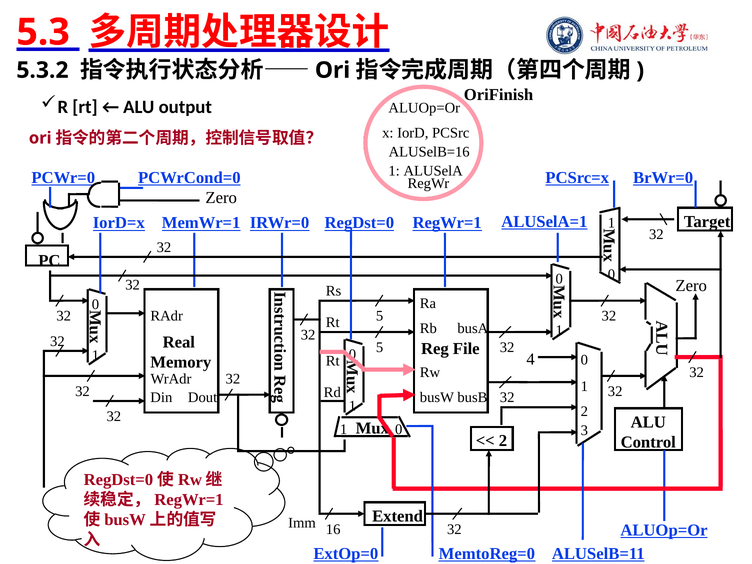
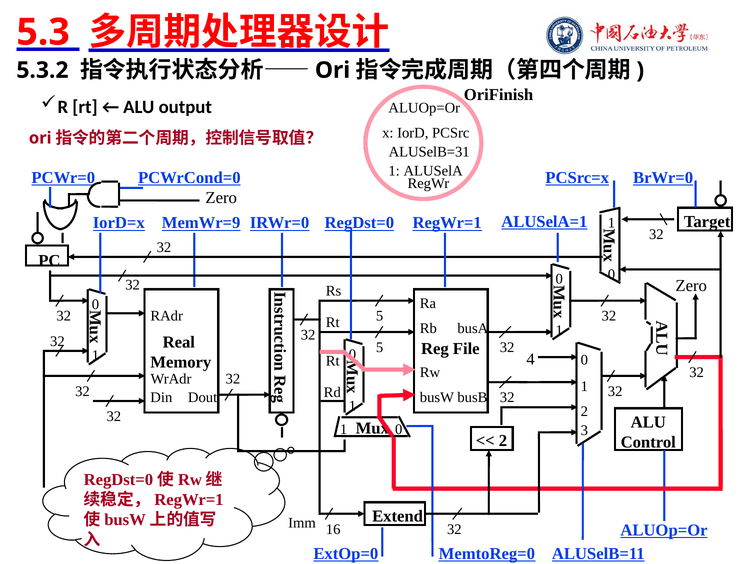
ALUSelB=16: ALUSelB=16 -> ALUSelB=31
MemWr=1: MemWr=1 -> MemWr=9
